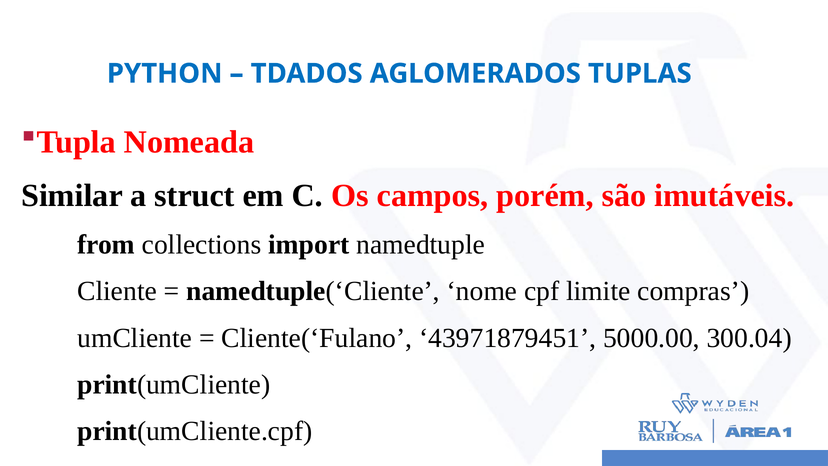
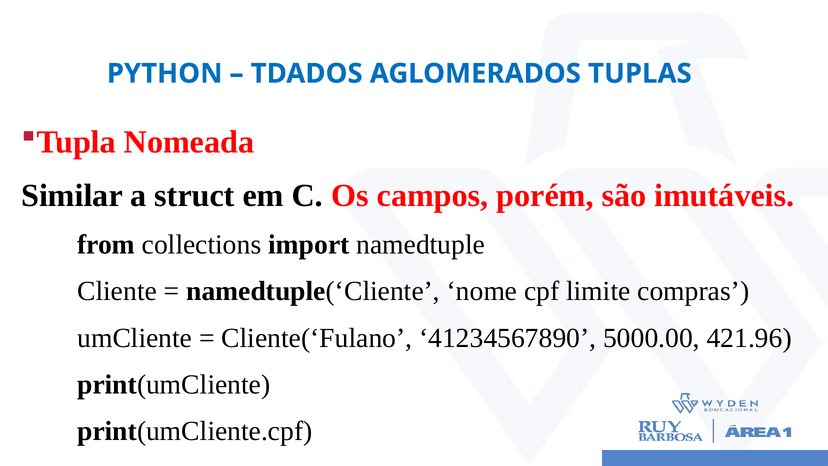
43971879451: 43971879451 -> 41234567890
300.04: 300.04 -> 421.96
